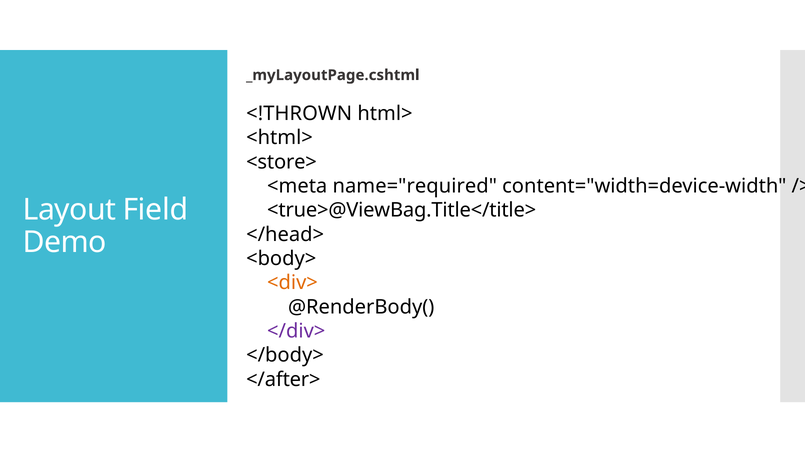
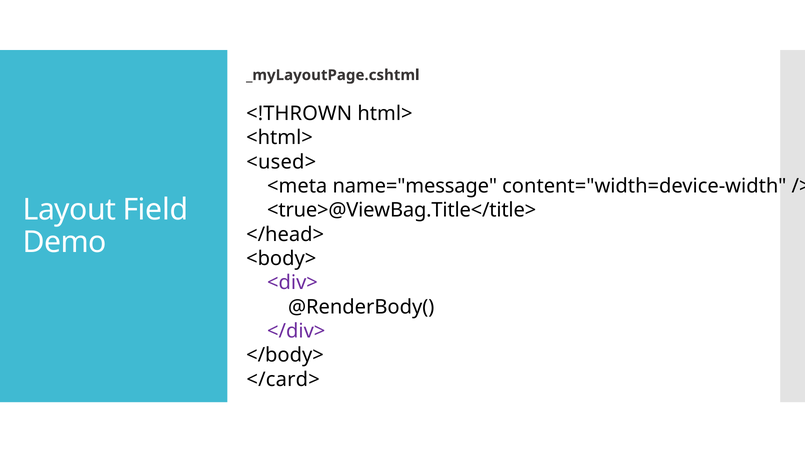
<store>: <store> -> <used>
name="required: name="required -> name="message
<div> colour: orange -> purple
</after>: </after> -> </card>
